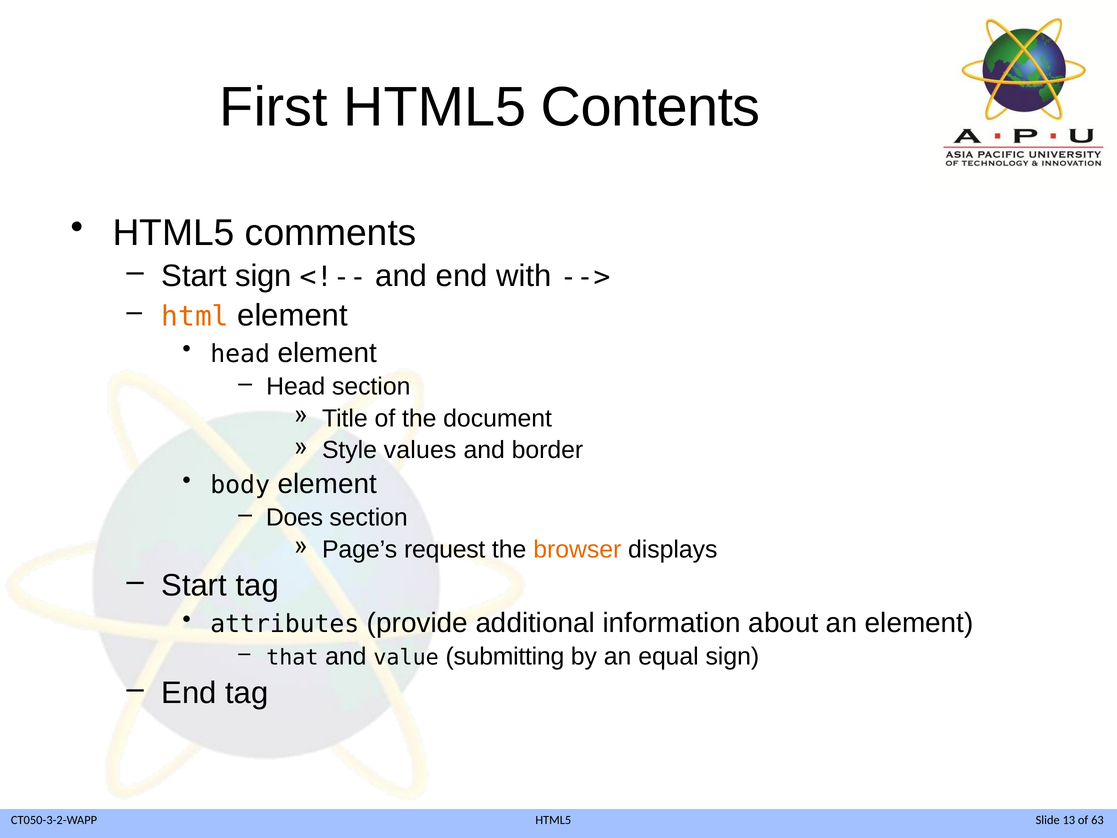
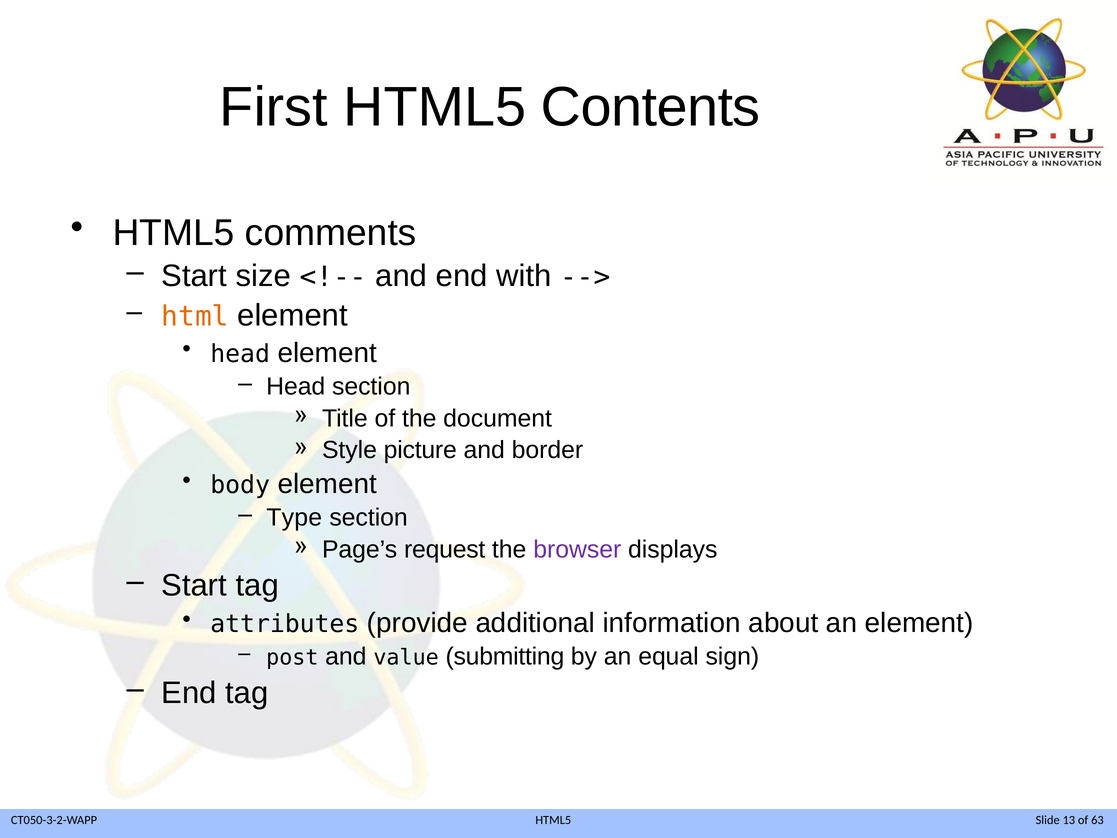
Start sign: sign -> size
values: values -> picture
Does: Does -> Type
browser colour: orange -> purple
that: that -> post
